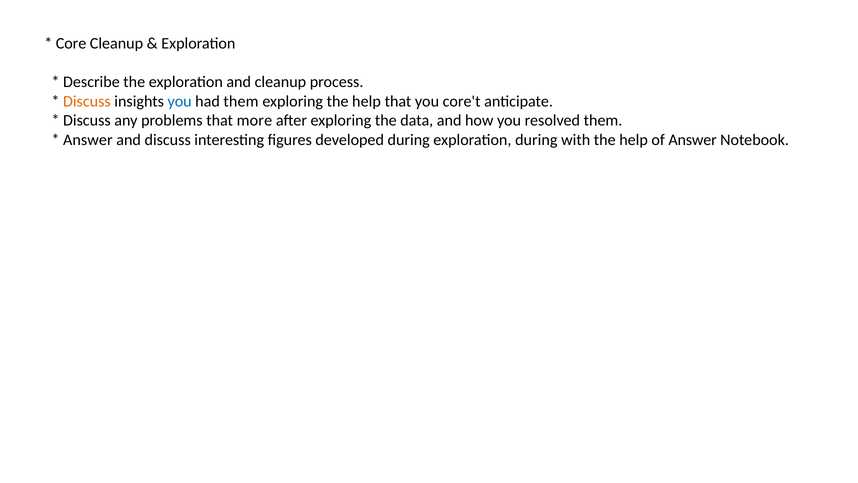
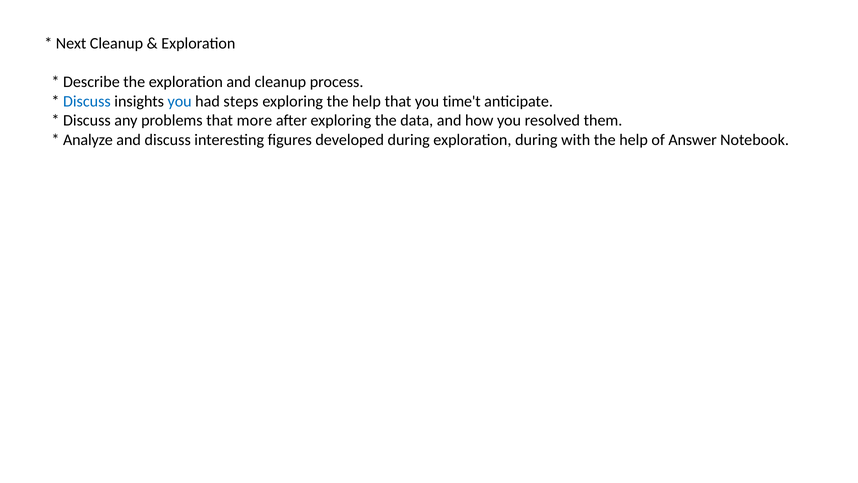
Core: Core -> Next
Discuss at (87, 101) colour: orange -> blue
had them: them -> steps
core't: core't -> time't
Answer at (88, 140): Answer -> Analyze
